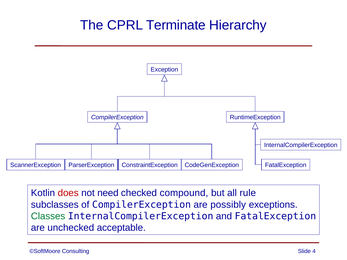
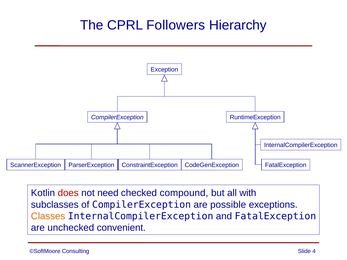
Terminate: Terminate -> Followers
rule: rule -> with
possibly: possibly -> possible
Classes colour: green -> orange
acceptable: acceptable -> convenient
